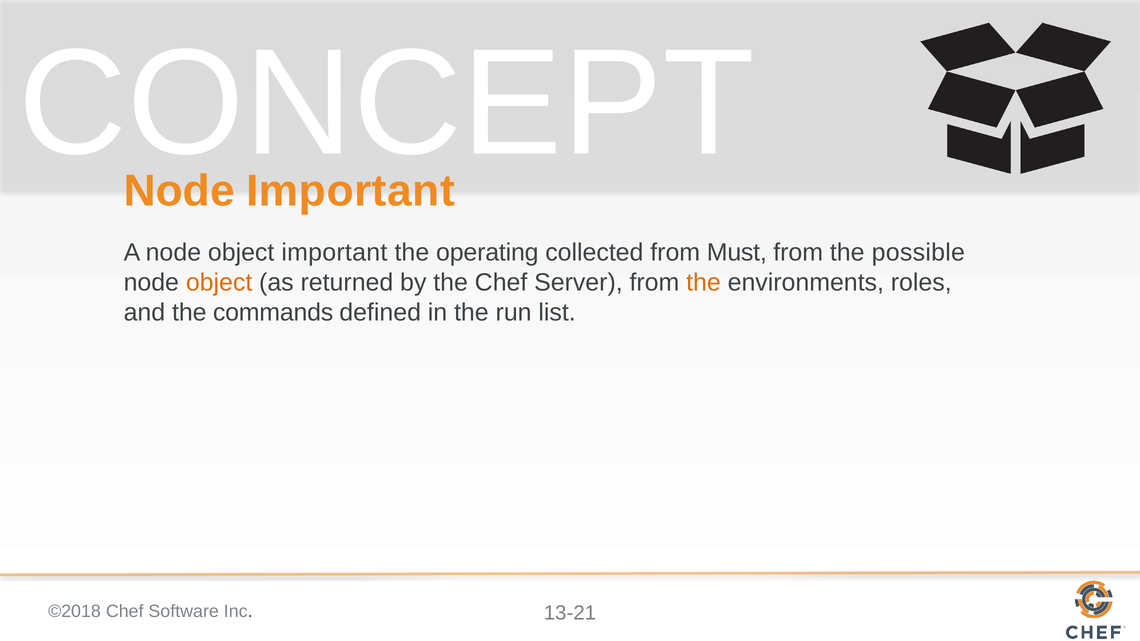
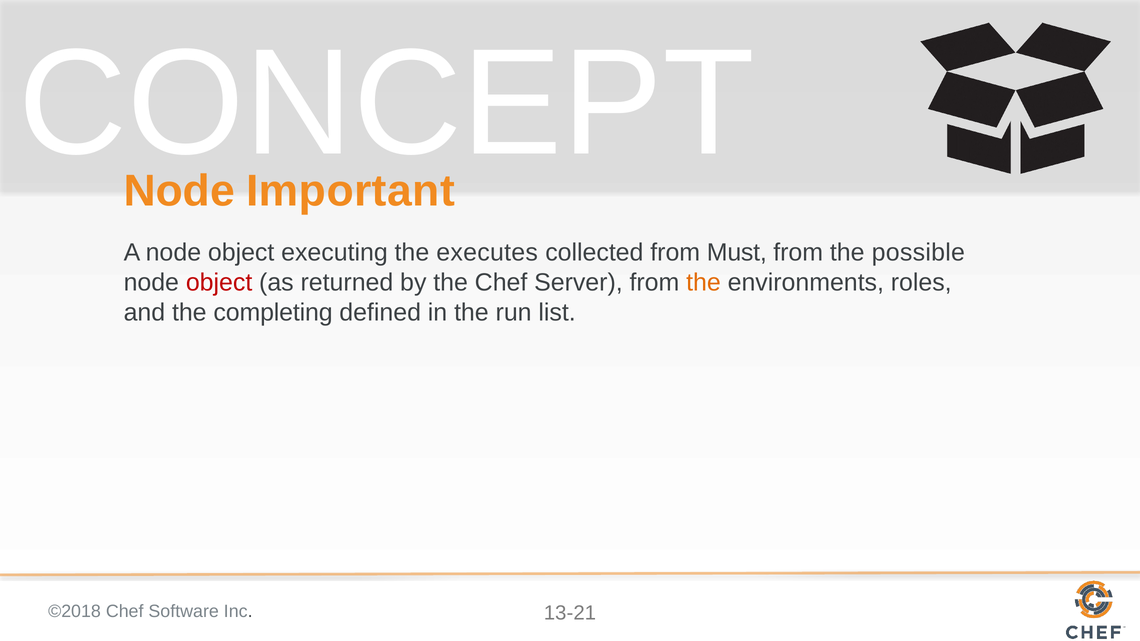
object important: important -> executing
operating: operating -> executes
object at (219, 282) colour: orange -> red
commands: commands -> completing
